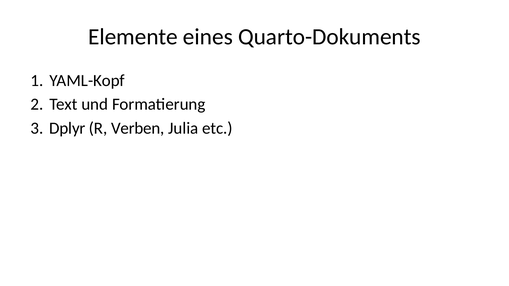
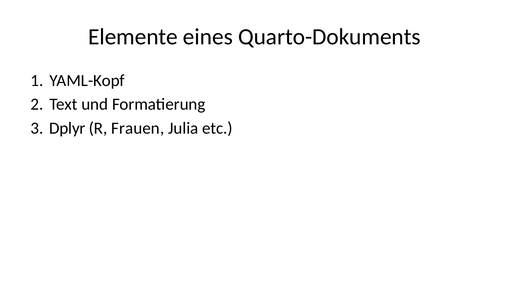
Verben: Verben -> Frauen
